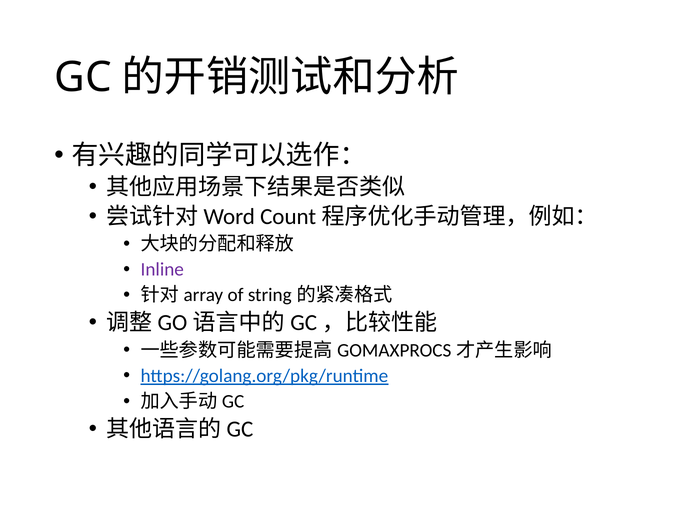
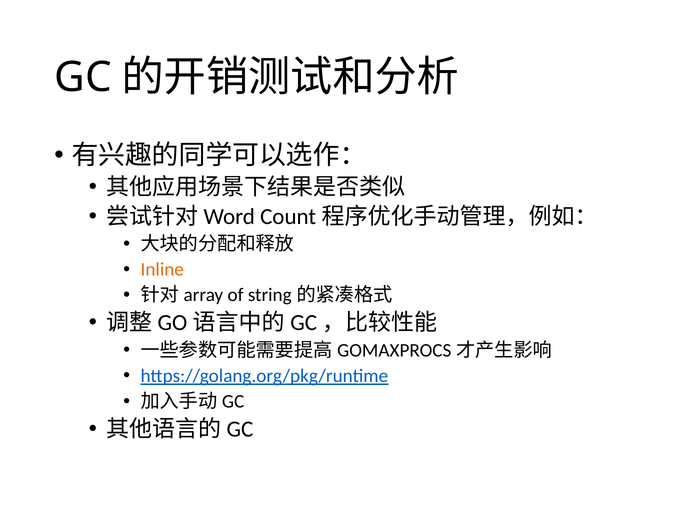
Inline colour: purple -> orange
